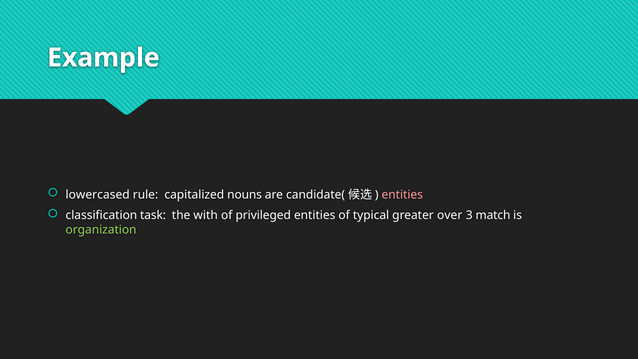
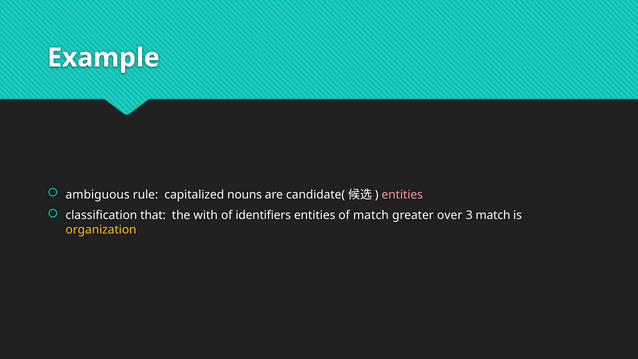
lowercased: lowercased -> ambiguous
task: task -> that
privileged: privileged -> identifiers
of typical: typical -> match
organization colour: light green -> yellow
